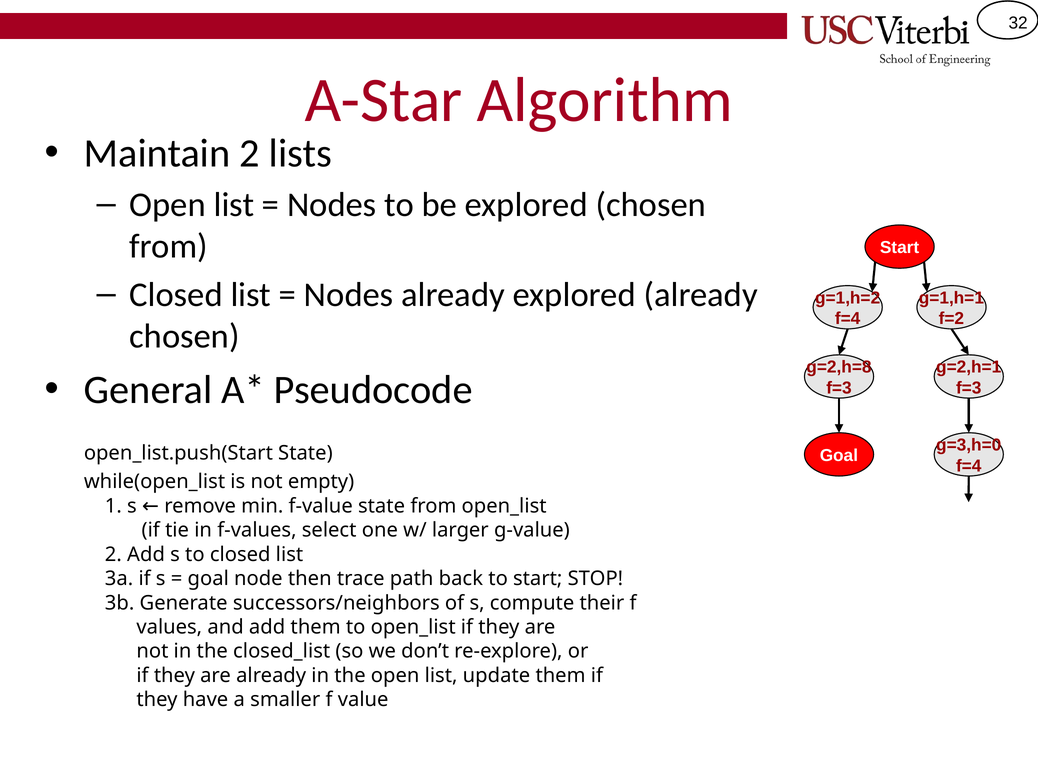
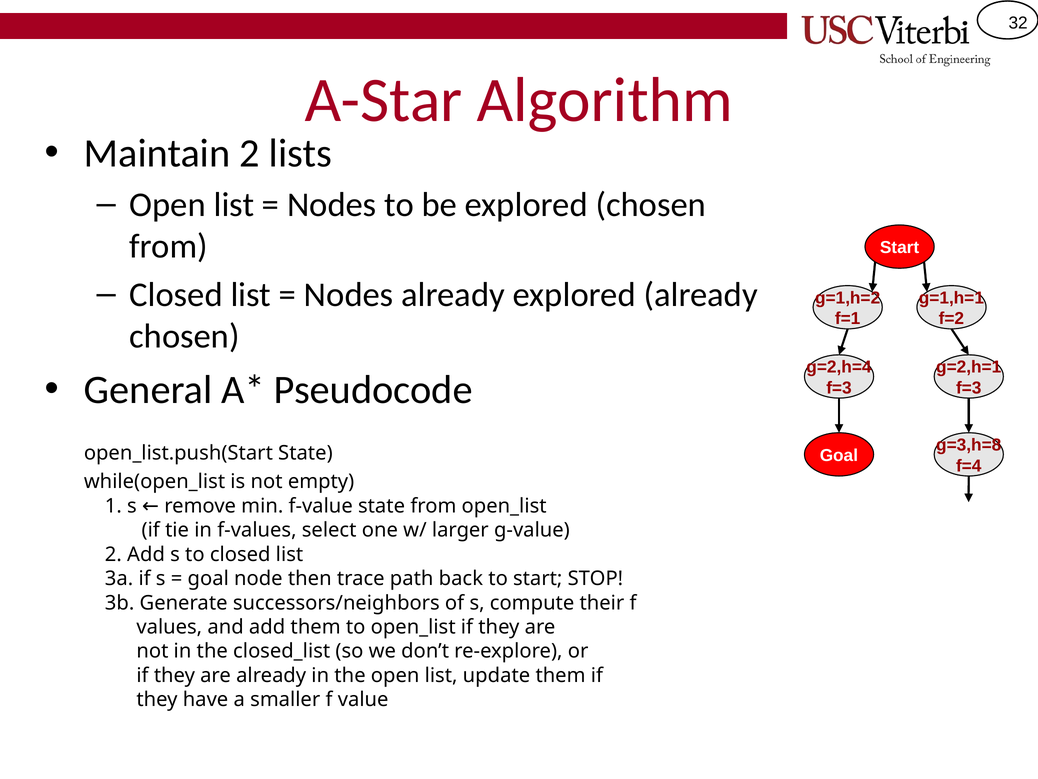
f=4 at (848, 319): f=4 -> f=1
g=2,h=8: g=2,h=8 -> g=2,h=4
g=3,h=0: g=3,h=0 -> g=3,h=8
